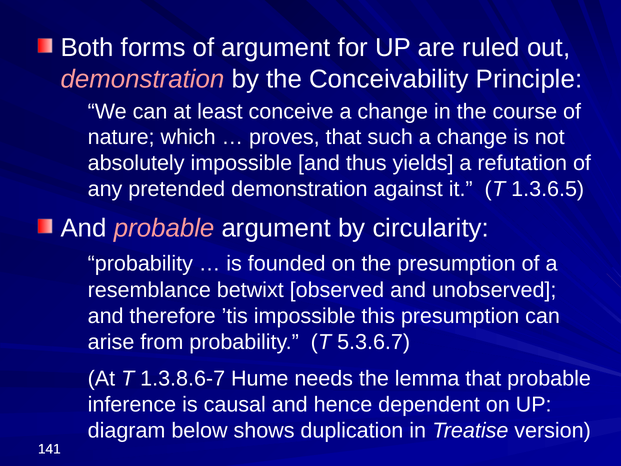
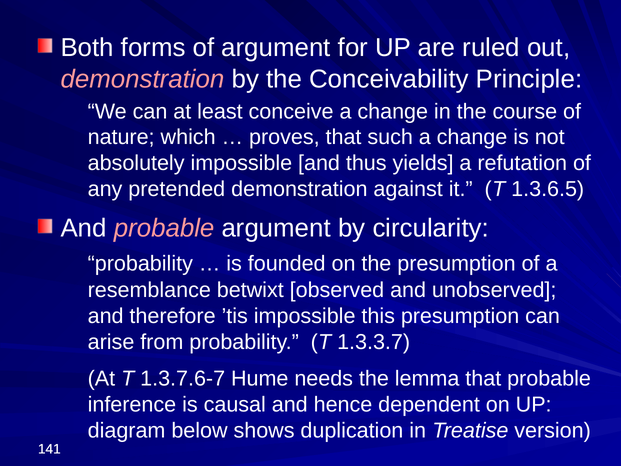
5.3.6.7: 5.3.6.7 -> 1.3.3.7
1.3.8.6-7: 1.3.8.6-7 -> 1.3.7.6-7
